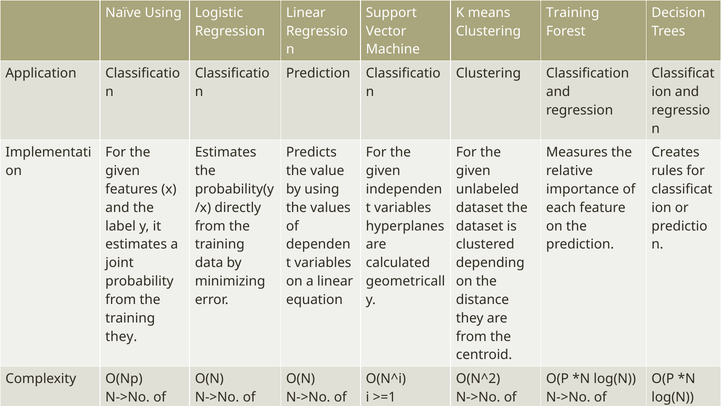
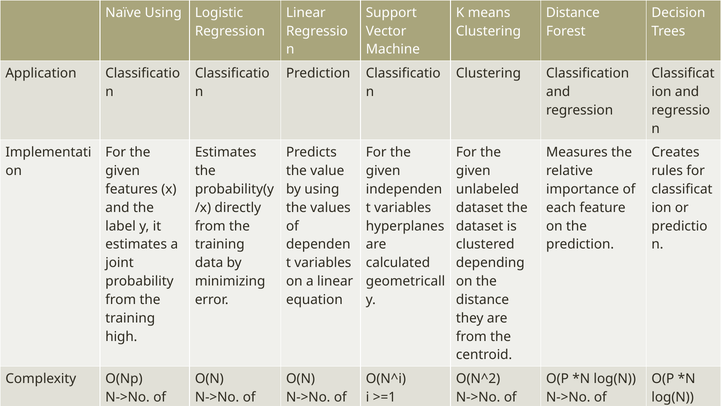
Training at (573, 13): Training -> Distance
they at (121, 336): they -> high
